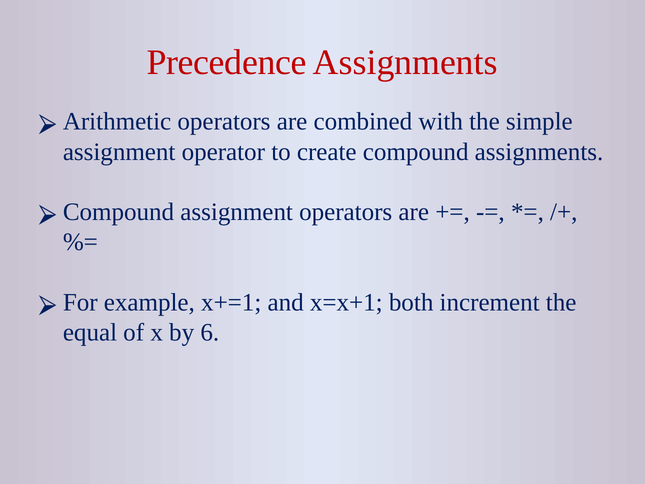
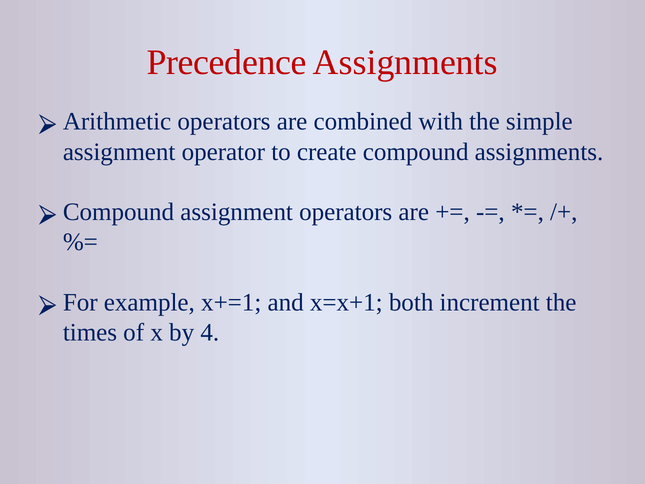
equal: equal -> times
6: 6 -> 4
